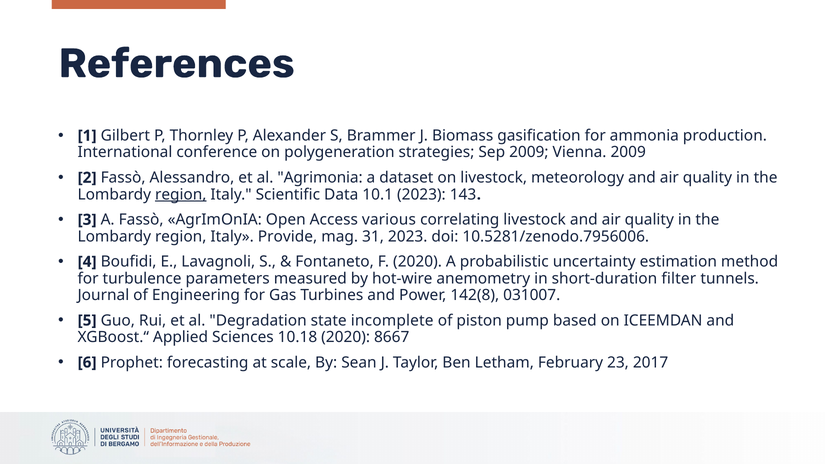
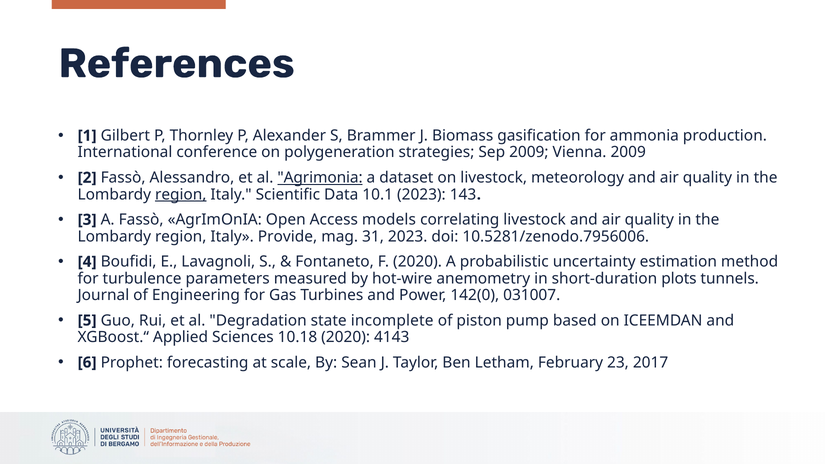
Agrimonia at (320, 178) underline: none -> present
various: various -> models
filter: filter -> plots
142(8: 142(8 -> 142(0
8667: 8667 -> 4143
